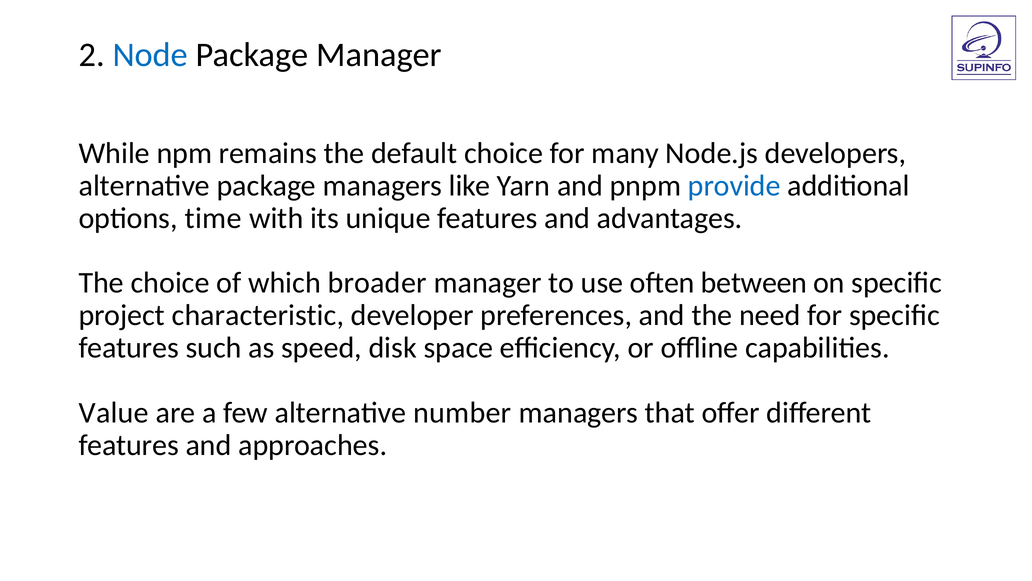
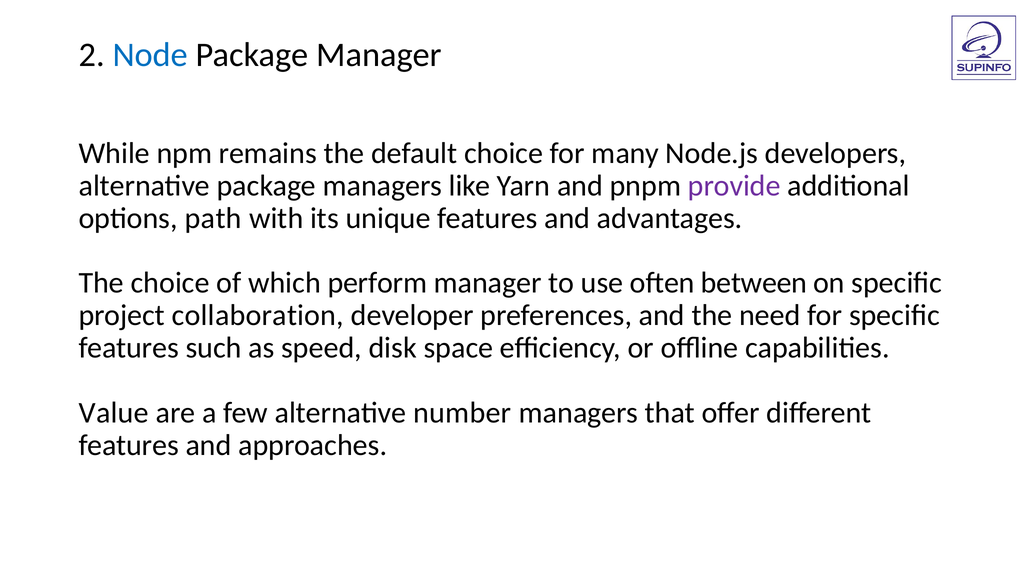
provide colour: blue -> purple
time: time -> path
broader: broader -> perform
characteristic: characteristic -> collaboration
